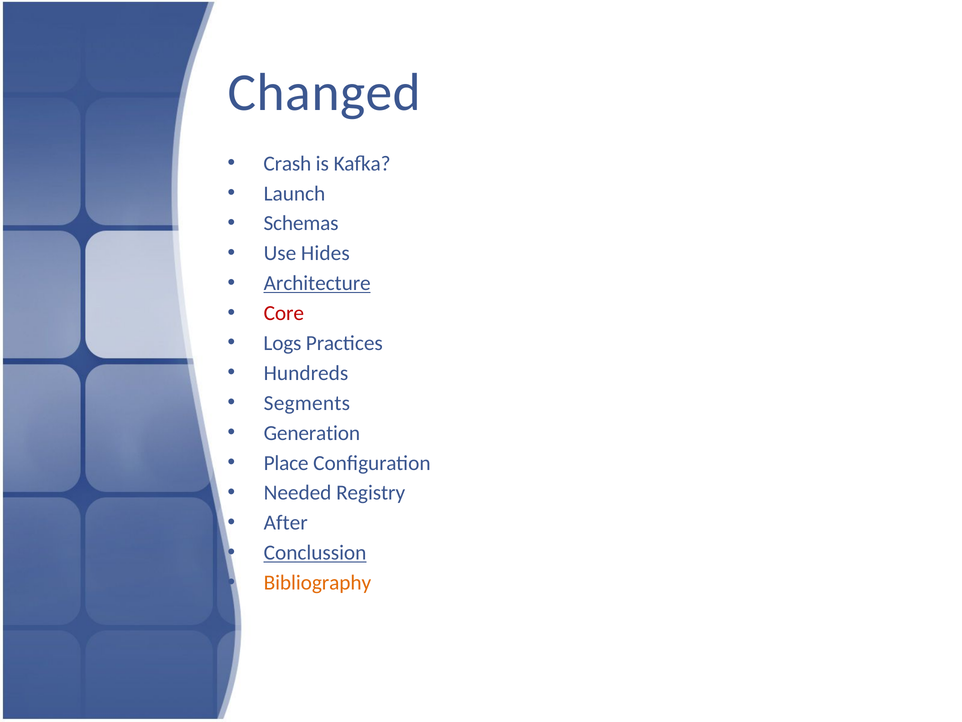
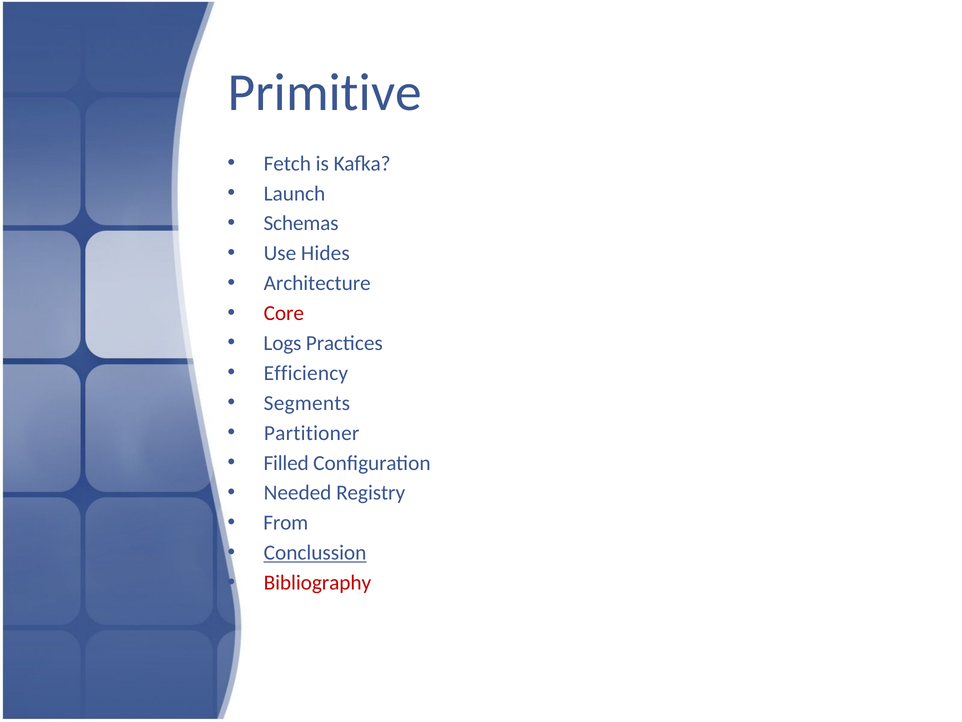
Changed: Changed -> Primitive
Crash: Crash -> Fetch
Architecture underline: present -> none
Hundreds: Hundreds -> Efficiency
Generation: Generation -> Partitioner
Place: Place -> Filled
After: After -> From
Bibliography colour: orange -> red
